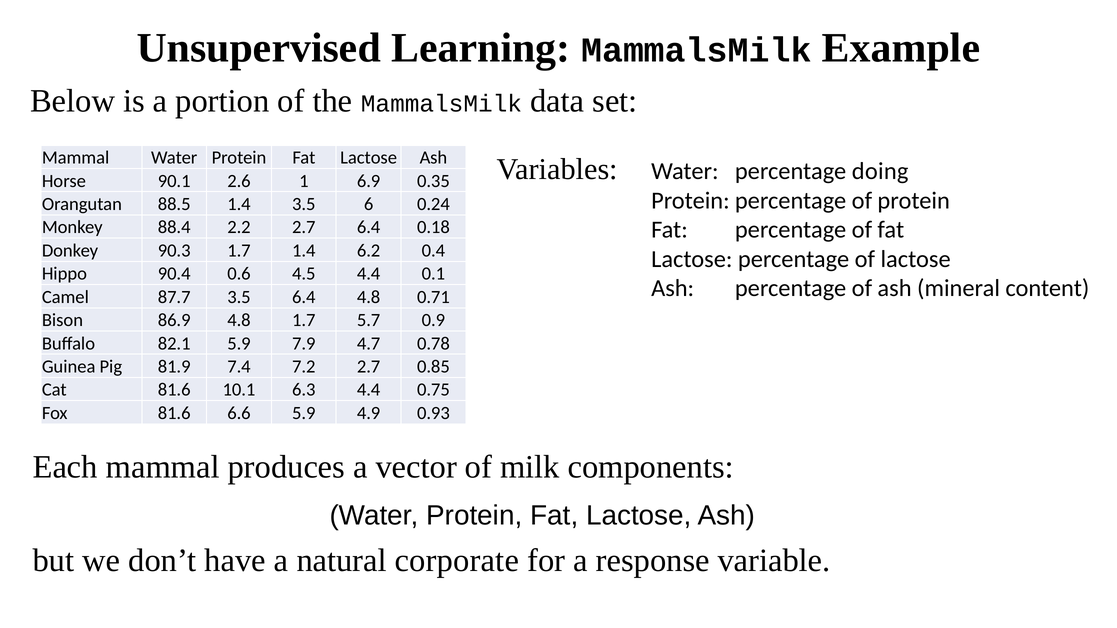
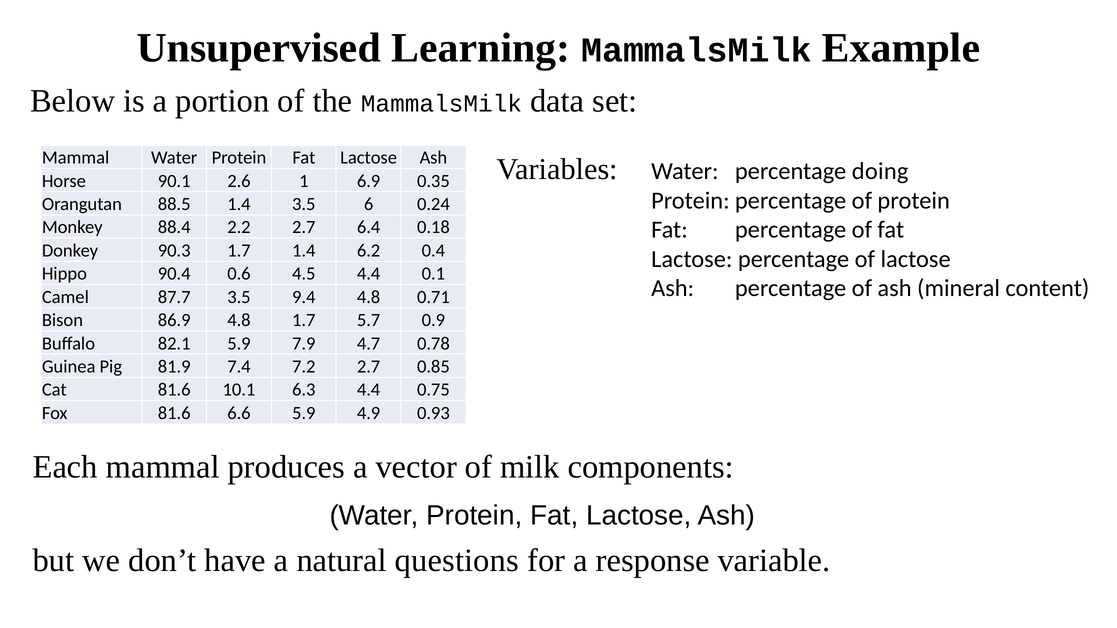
3.5 6.4: 6.4 -> 9.4
corporate: corporate -> questions
